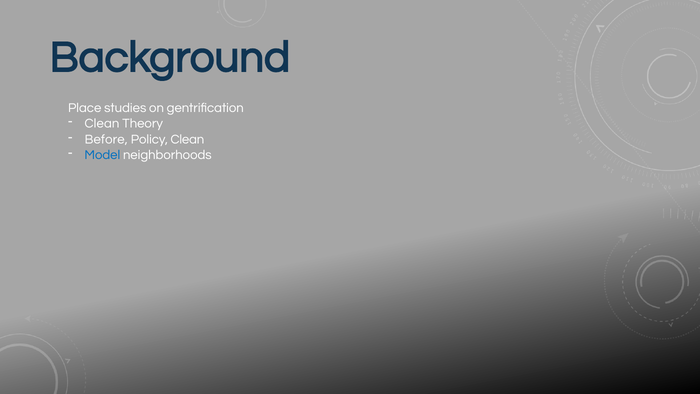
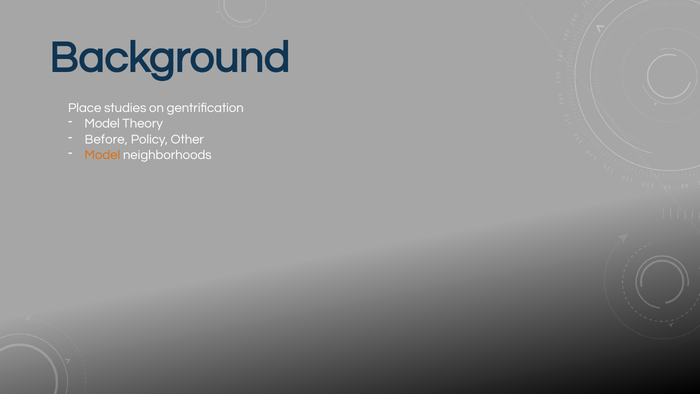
Clean at (102, 124): Clean -> Model
Policy Clean: Clean -> Other
Model at (102, 155) colour: blue -> orange
